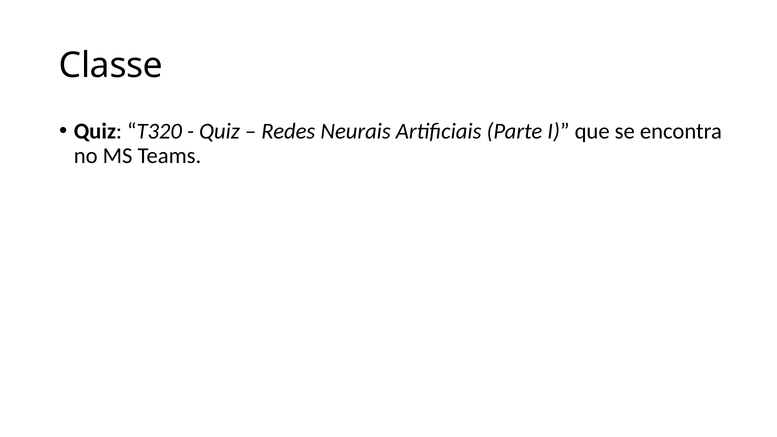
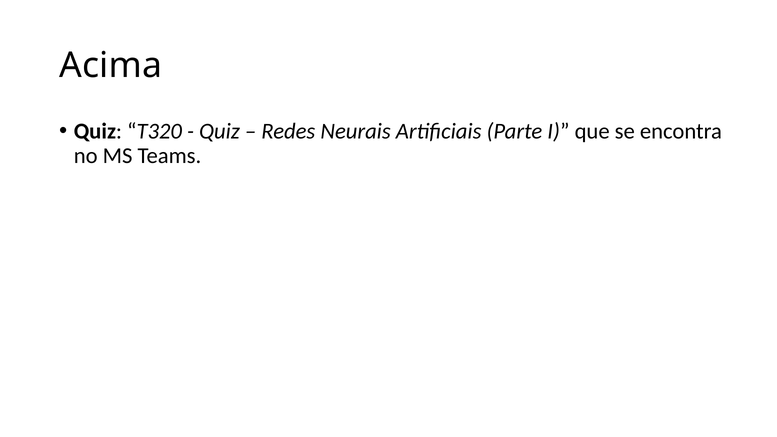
Classe: Classe -> Acima
